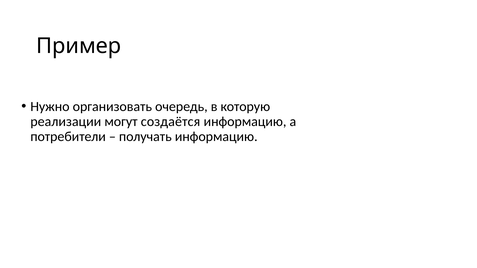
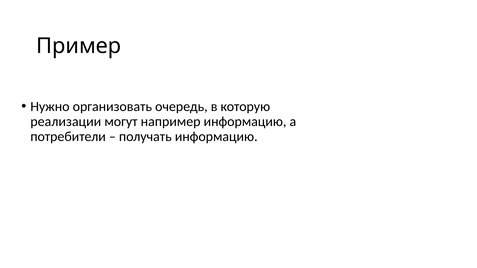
создаётся: создаётся -> например
